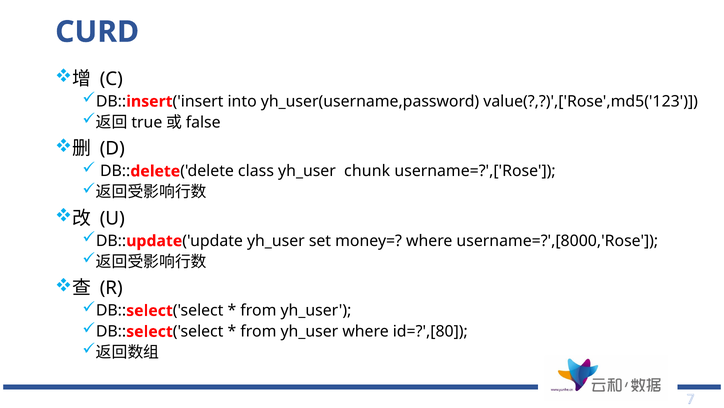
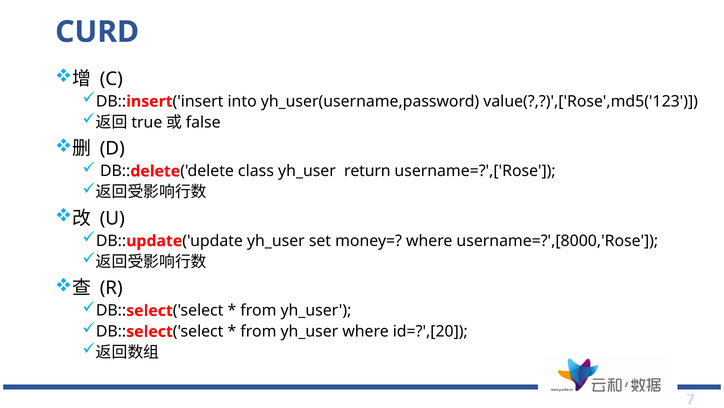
chunk: chunk -> return
id=?',[80: id=?',[80 -> id=?',[20
